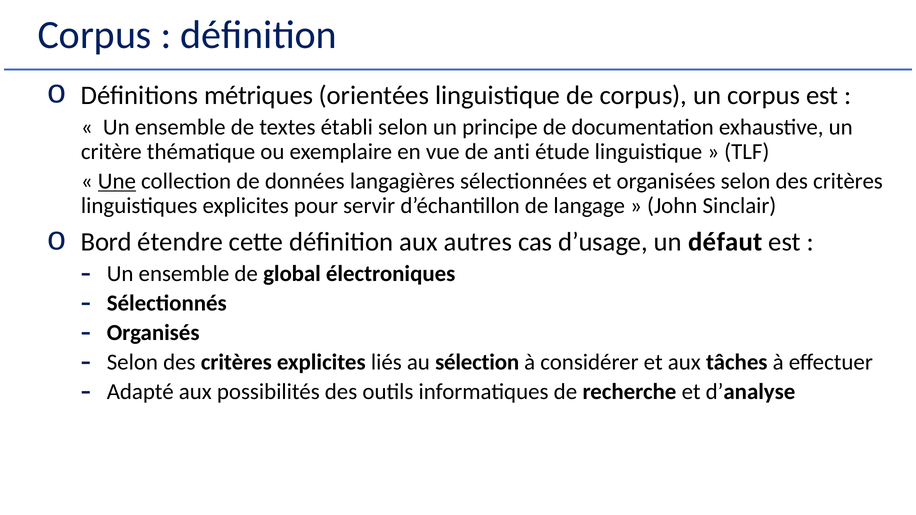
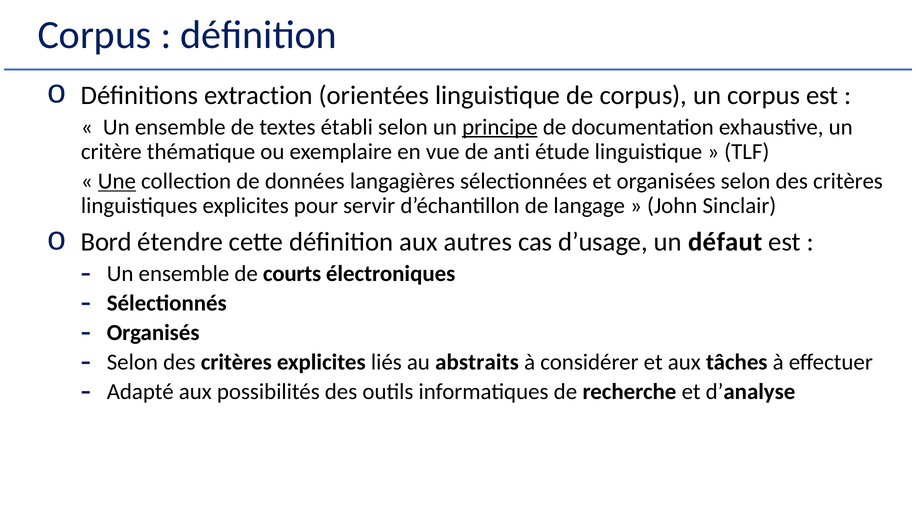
métriques: métriques -> extraction
principe underline: none -> present
global: global -> courts
sélection: sélection -> abstraits
